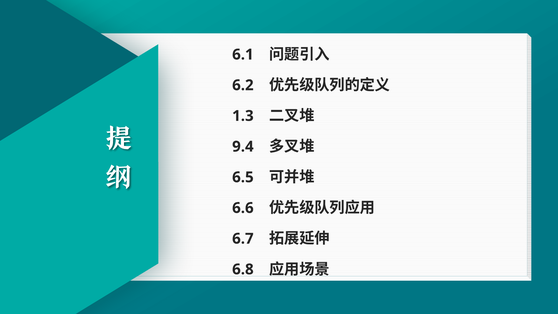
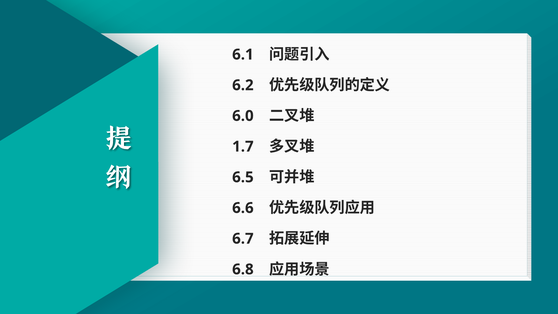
1.3: 1.3 -> 6.0
9.4: 9.4 -> 1.7
